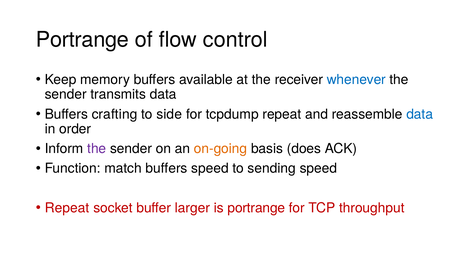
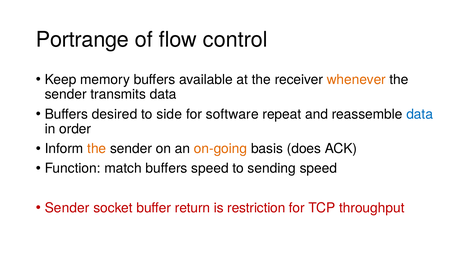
whenever colour: blue -> orange
crafting: crafting -> desired
tcpdump: tcpdump -> software
the at (97, 149) colour: purple -> orange
Repeat at (67, 208): Repeat -> Sender
larger: larger -> return
is portrange: portrange -> restriction
